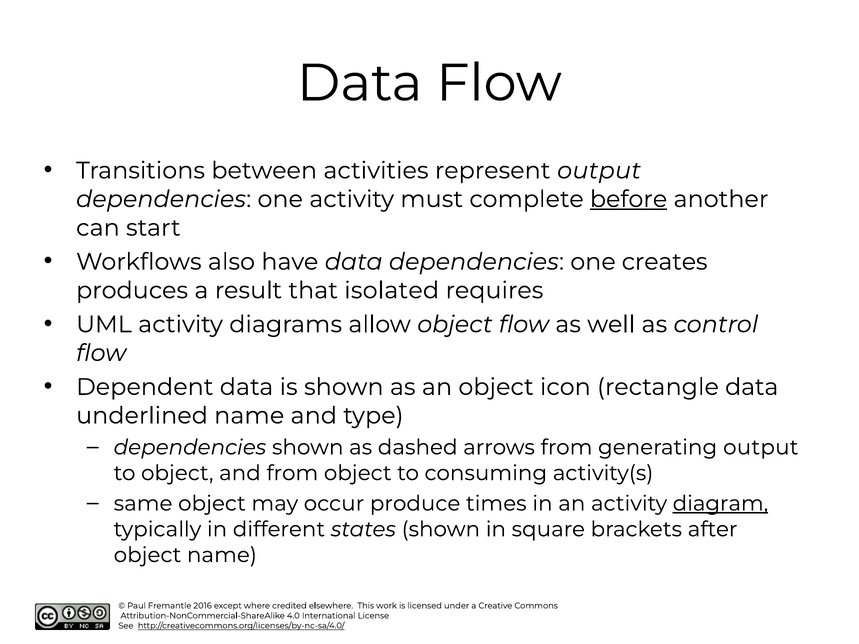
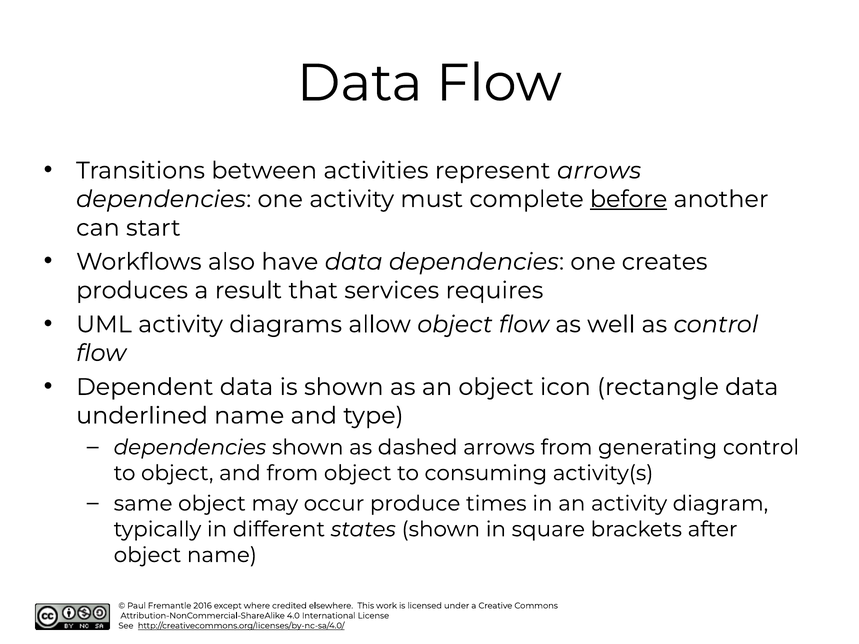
represent output: output -> arrows
isolated: isolated -> services
generating output: output -> control
diagram underline: present -> none
